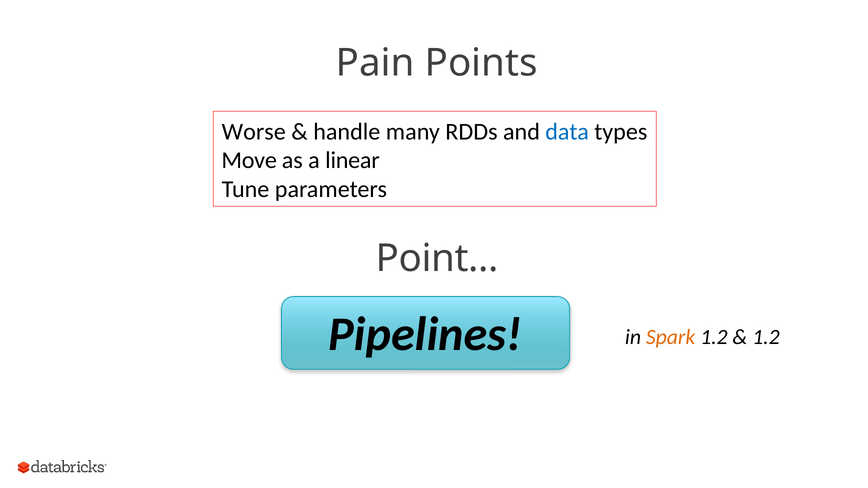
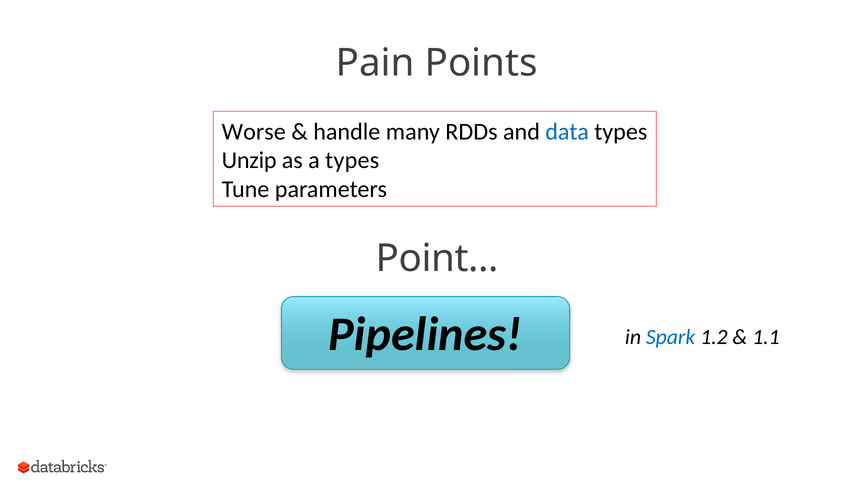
Move: Move -> Unzip
a linear: linear -> types
Spark colour: orange -> blue
1.2 at (766, 337): 1.2 -> 1.1
